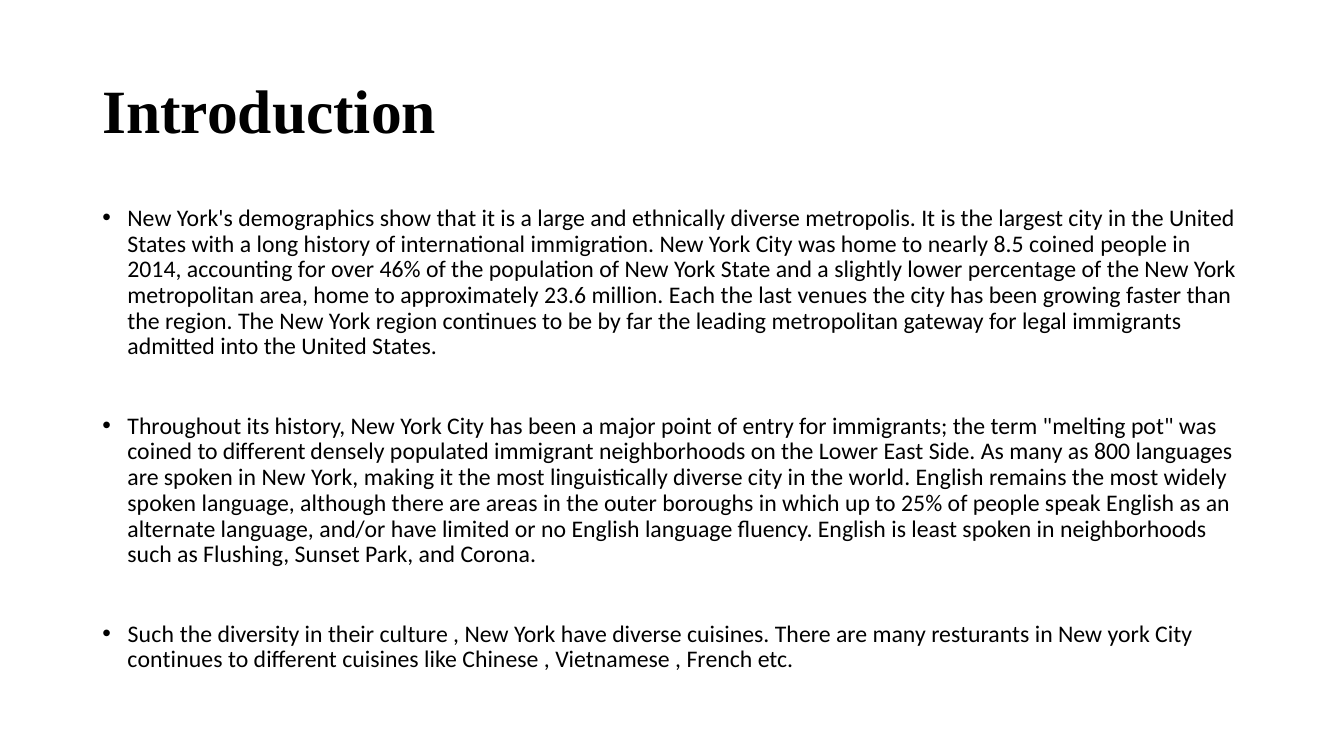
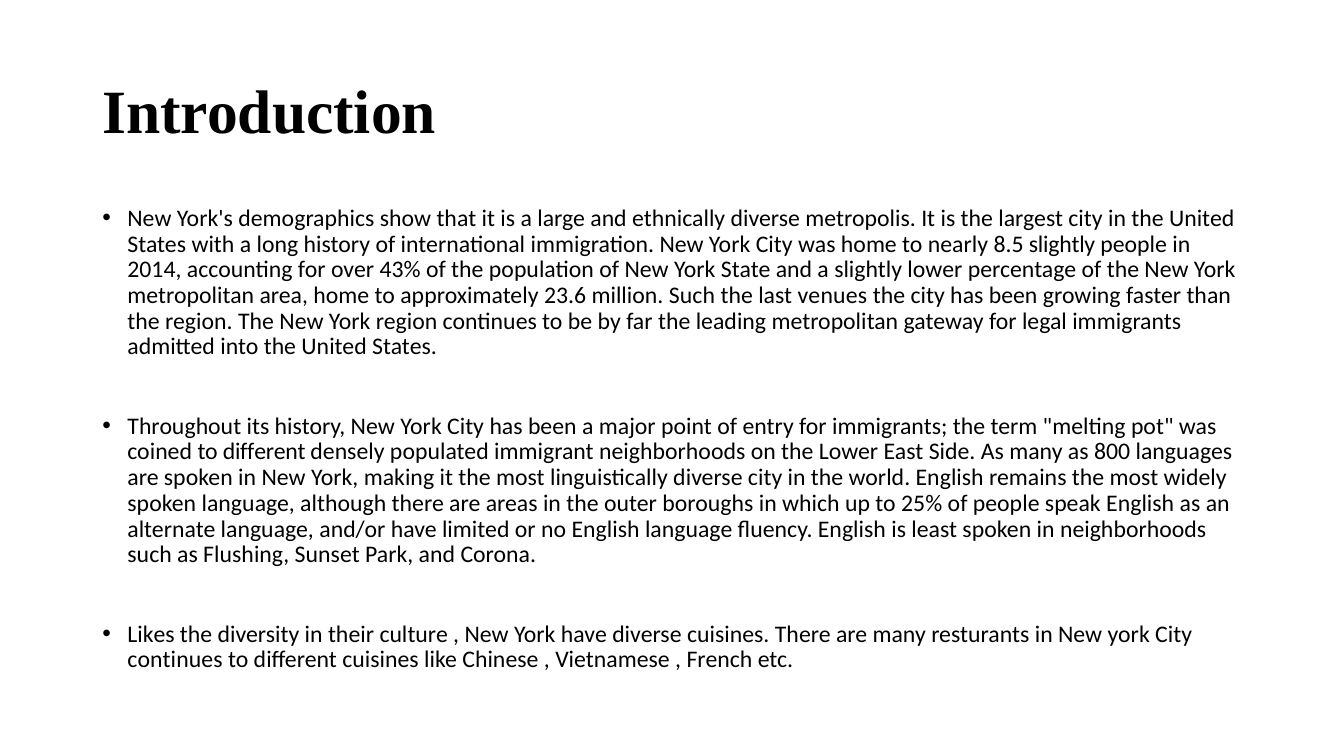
8.5 coined: coined -> slightly
46%: 46% -> 43%
million Each: Each -> Such
Such at (151, 634): Such -> Likes
